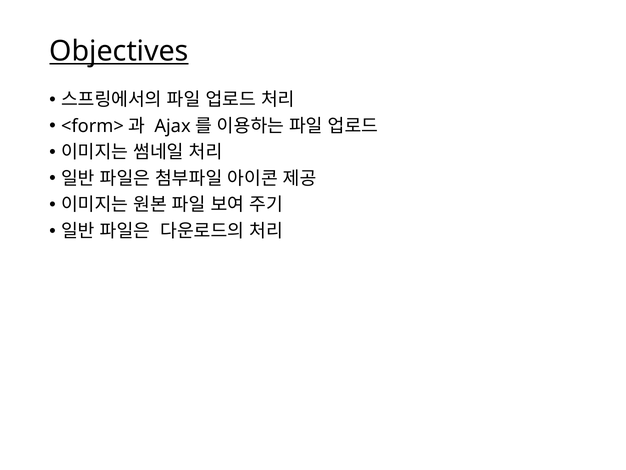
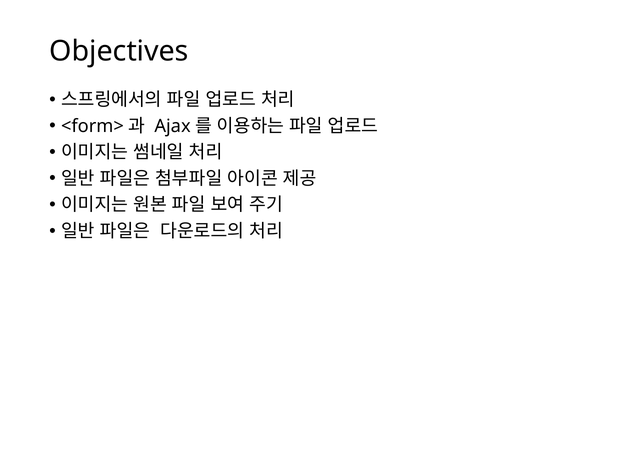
Objectives underline: present -> none
